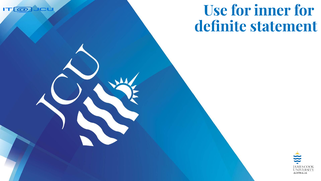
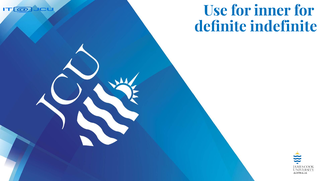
statement: statement -> indefinite
